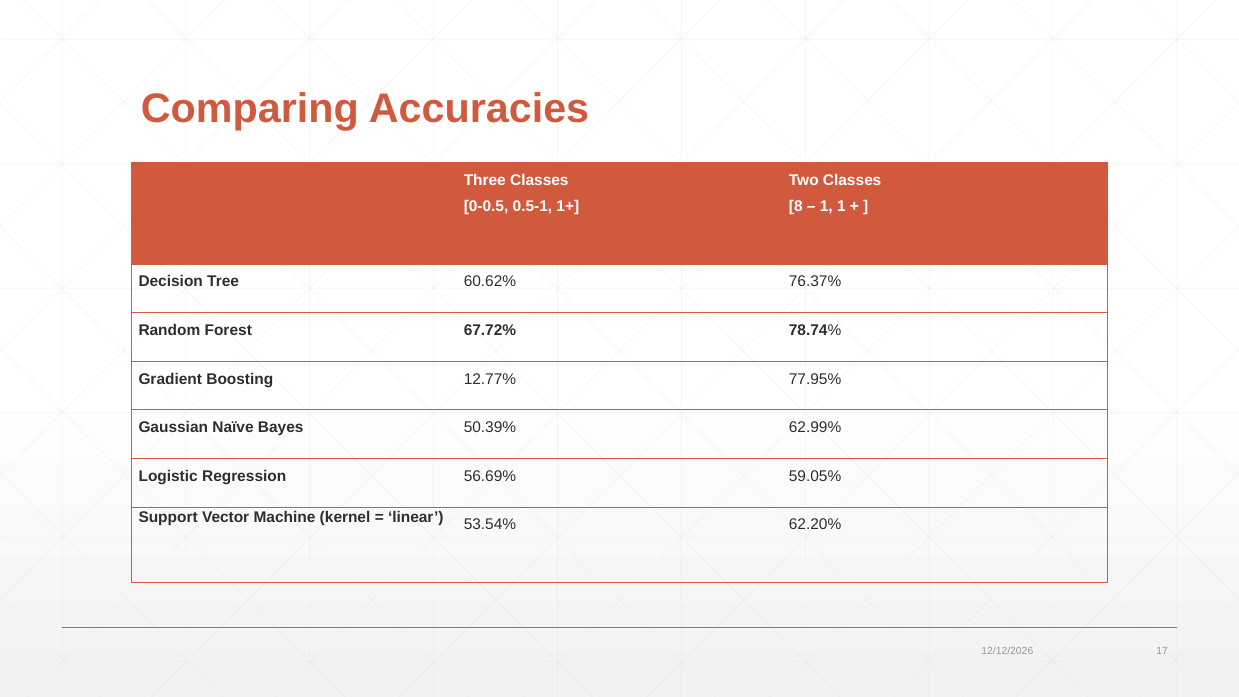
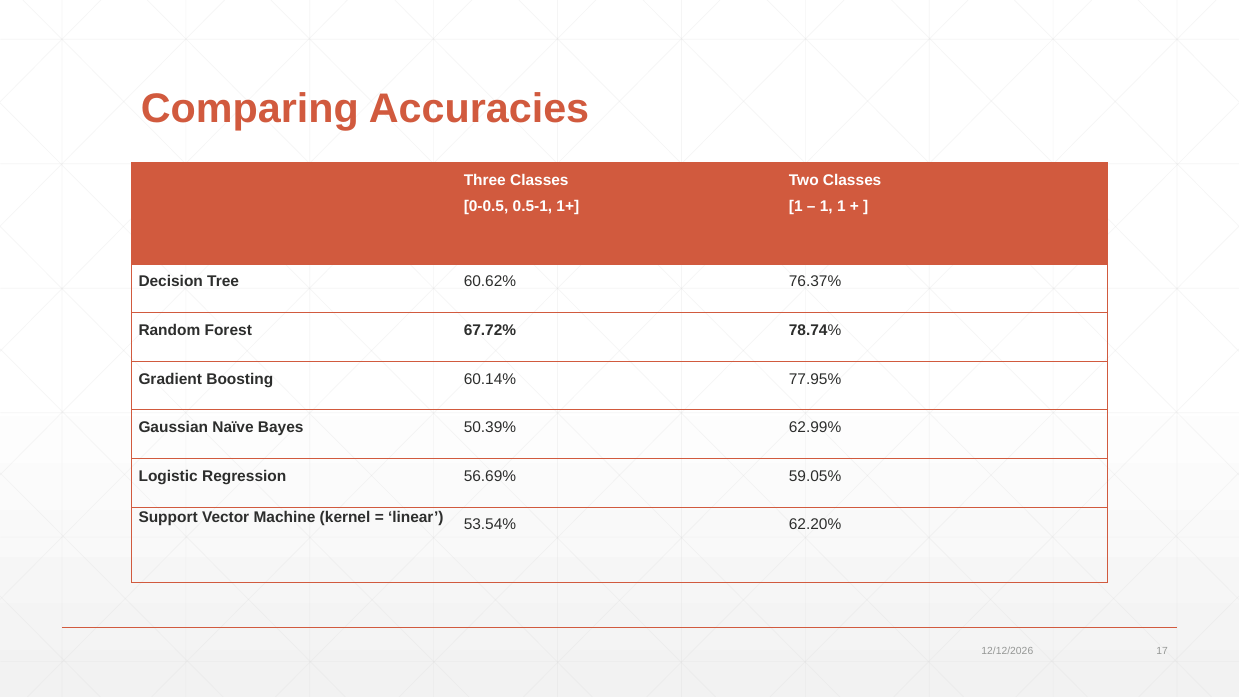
8 at (796, 206): 8 -> 1
12.77%: 12.77% -> 60.14%
